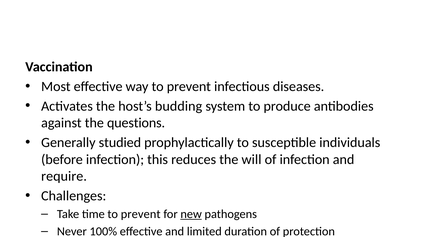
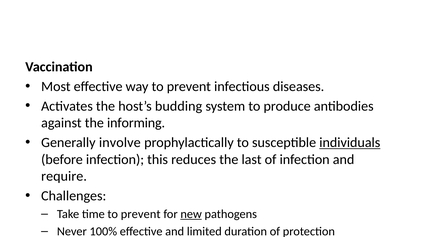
questions: questions -> informing
studied: studied -> involve
individuals at (350, 143) underline: none -> present
will: will -> last
